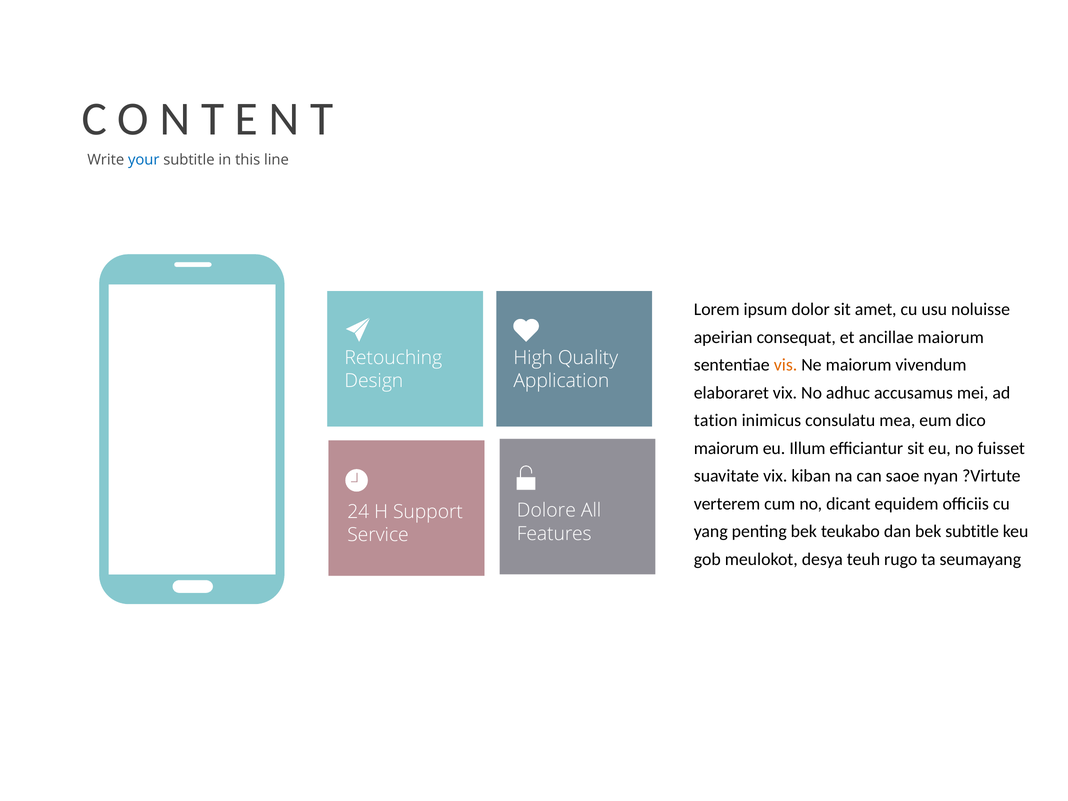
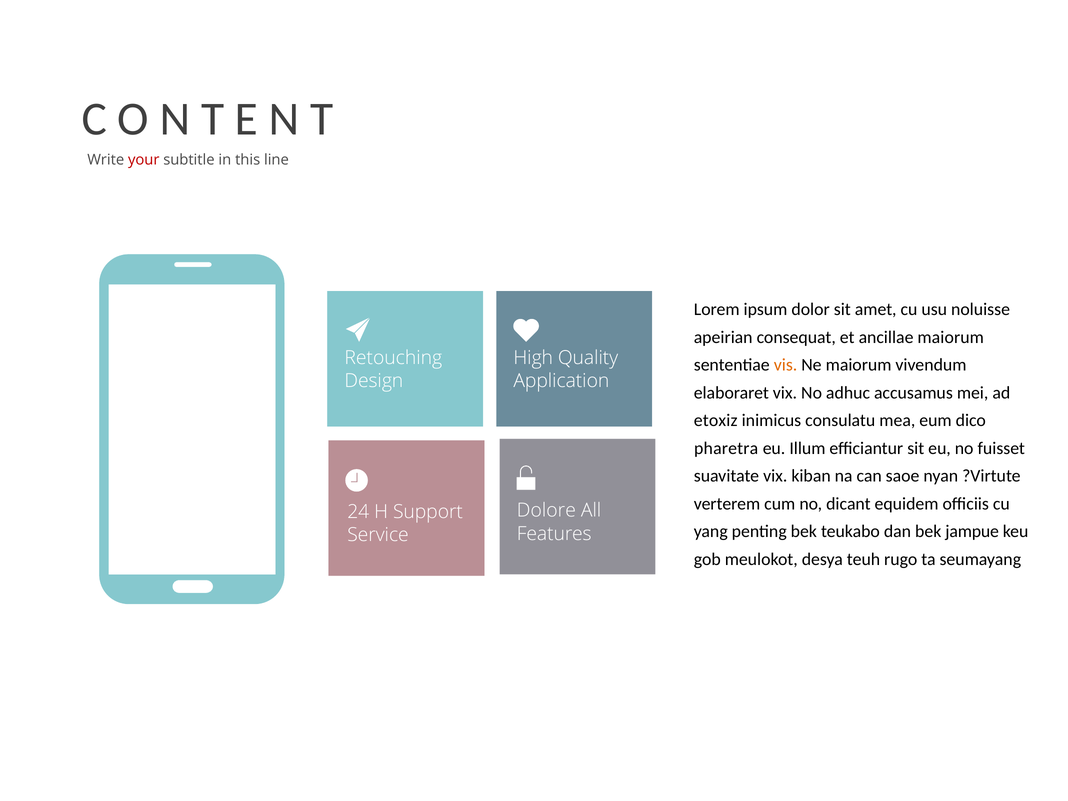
your colour: blue -> red
tation: tation -> etoxiz
maiorum at (726, 448): maiorum -> pharetra
bek subtitle: subtitle -> jampue
